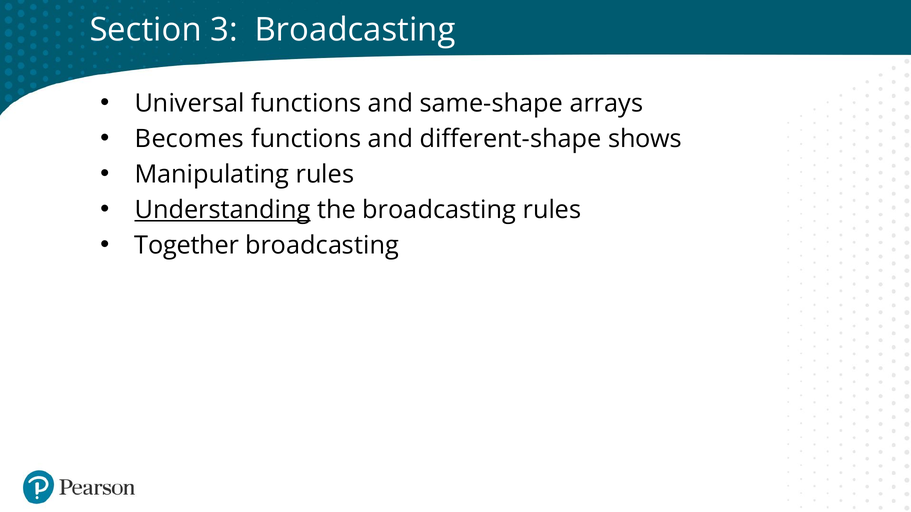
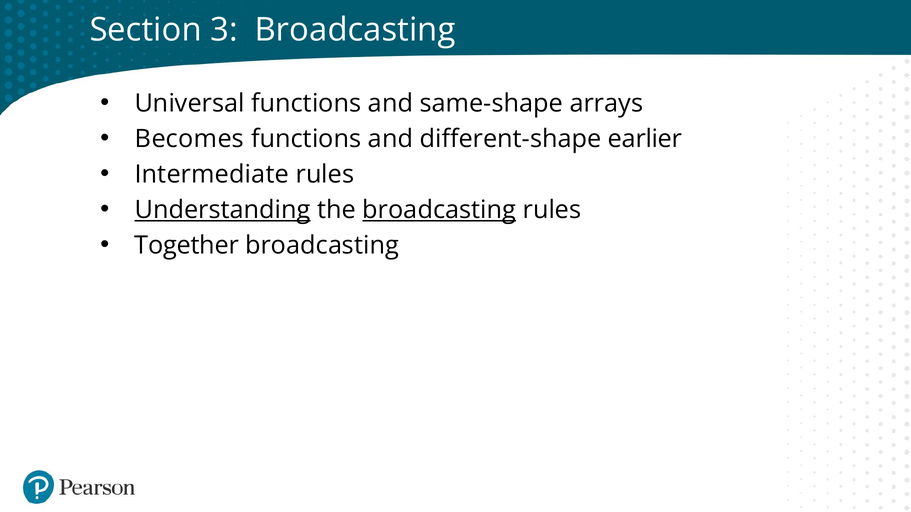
shows: shows -> earlier
Manipulating: Manipulating -> Intermediate
broadcasting at (439, 210) underline: none -> present
